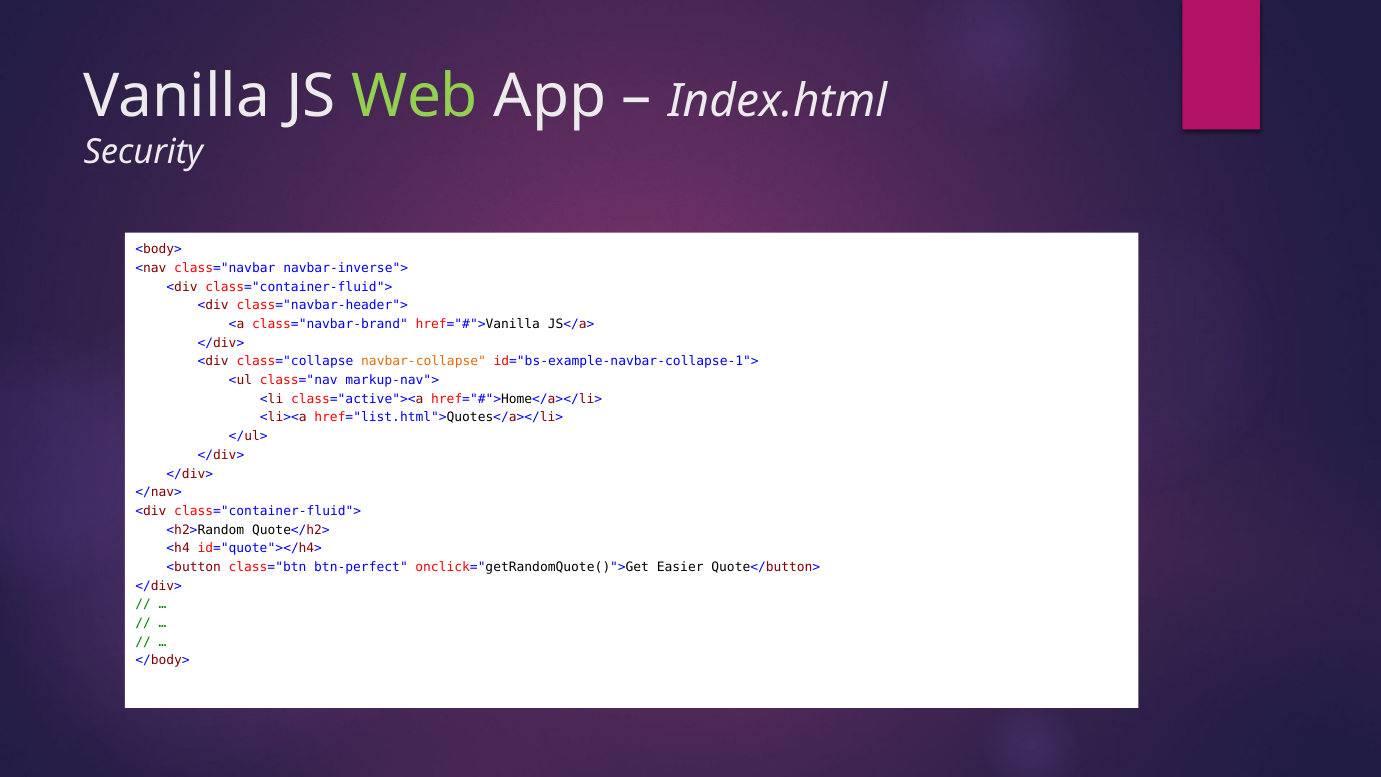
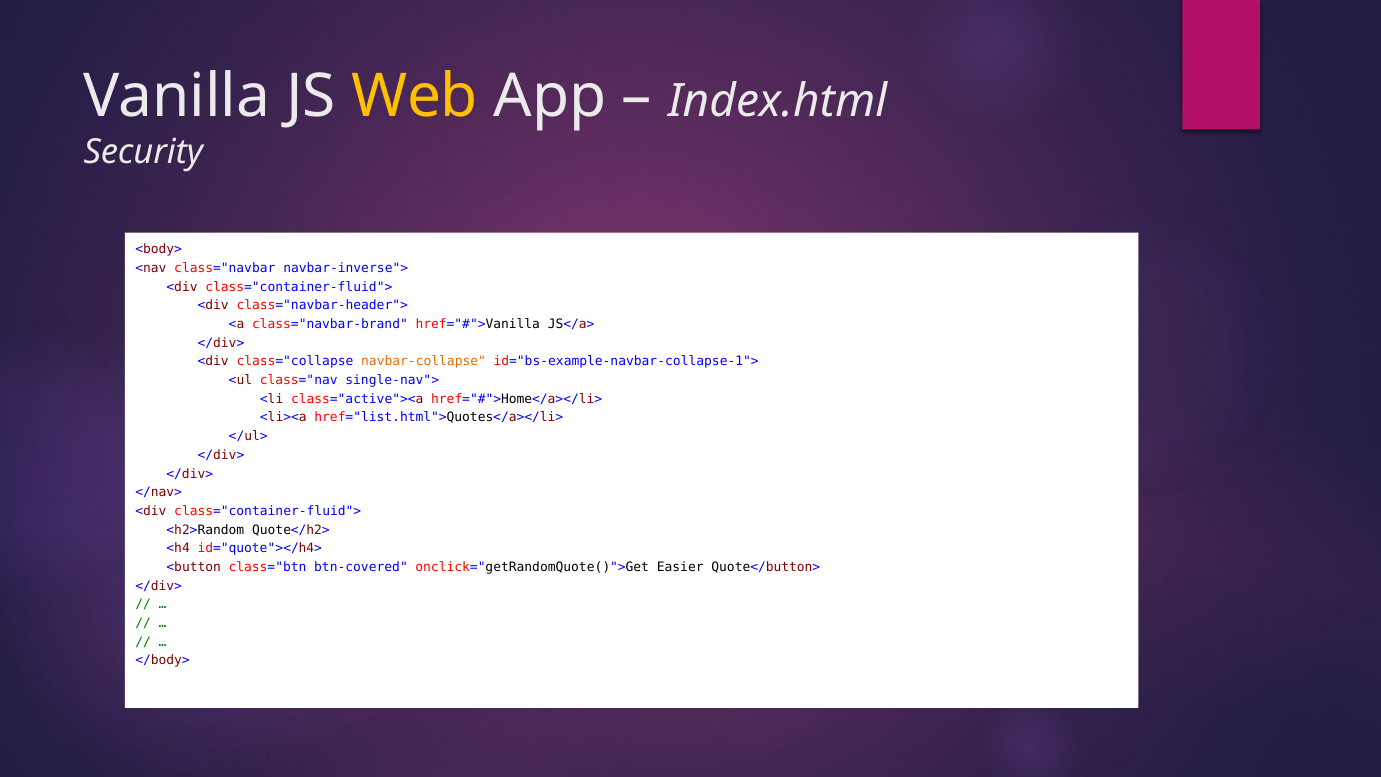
Web colour: light green -> yellow
markup-nav">: markup-nav"> -> single-nav">
btn-perfect: btn-perfect -> btn-covered
